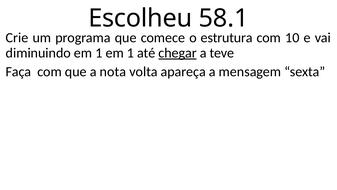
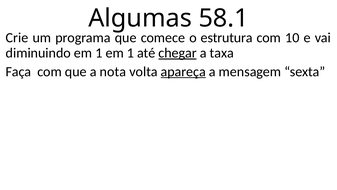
Escolheu: Escolheu -> Algumas
teve: teve -> taxa
apareça underline: none -> present
